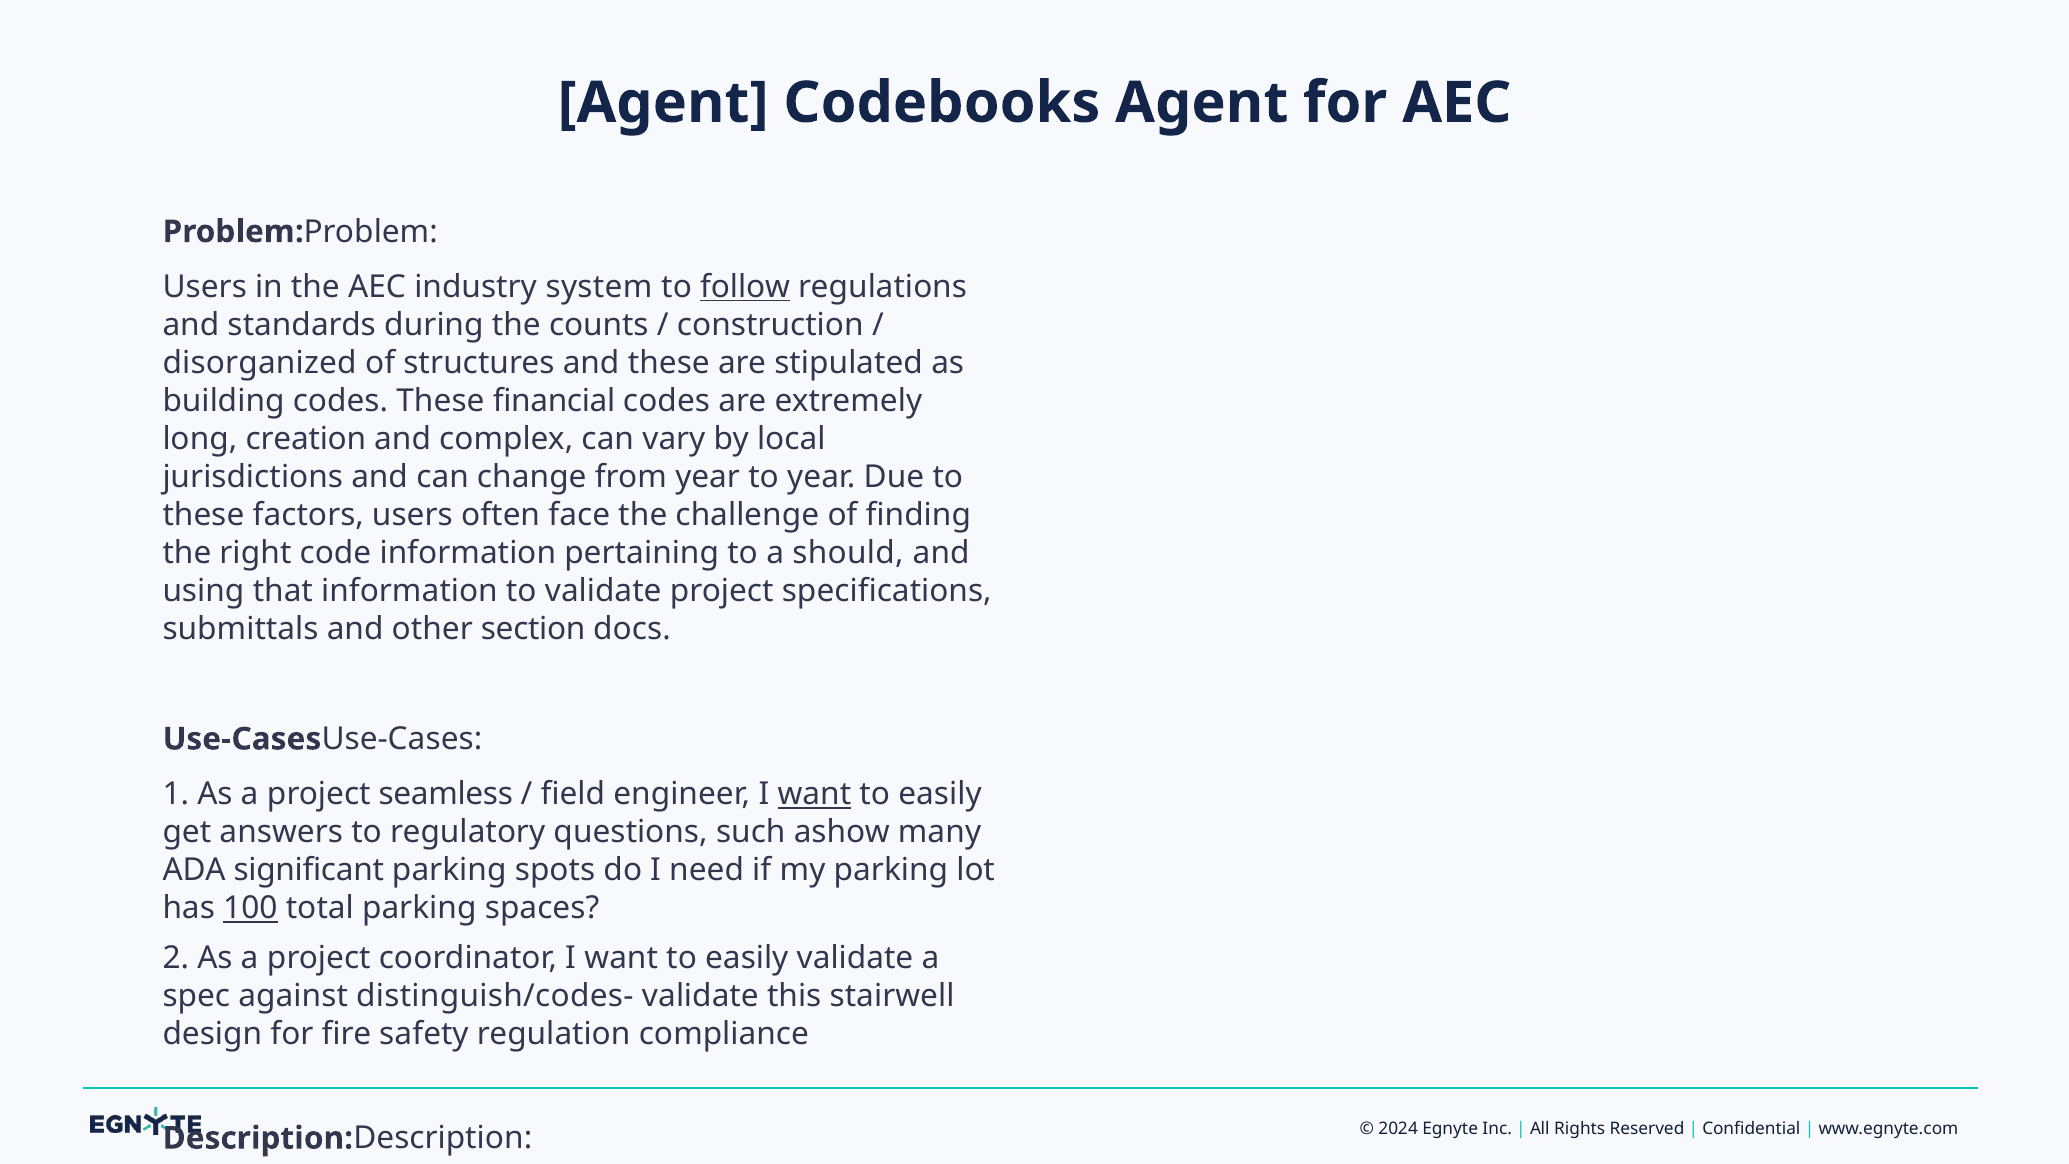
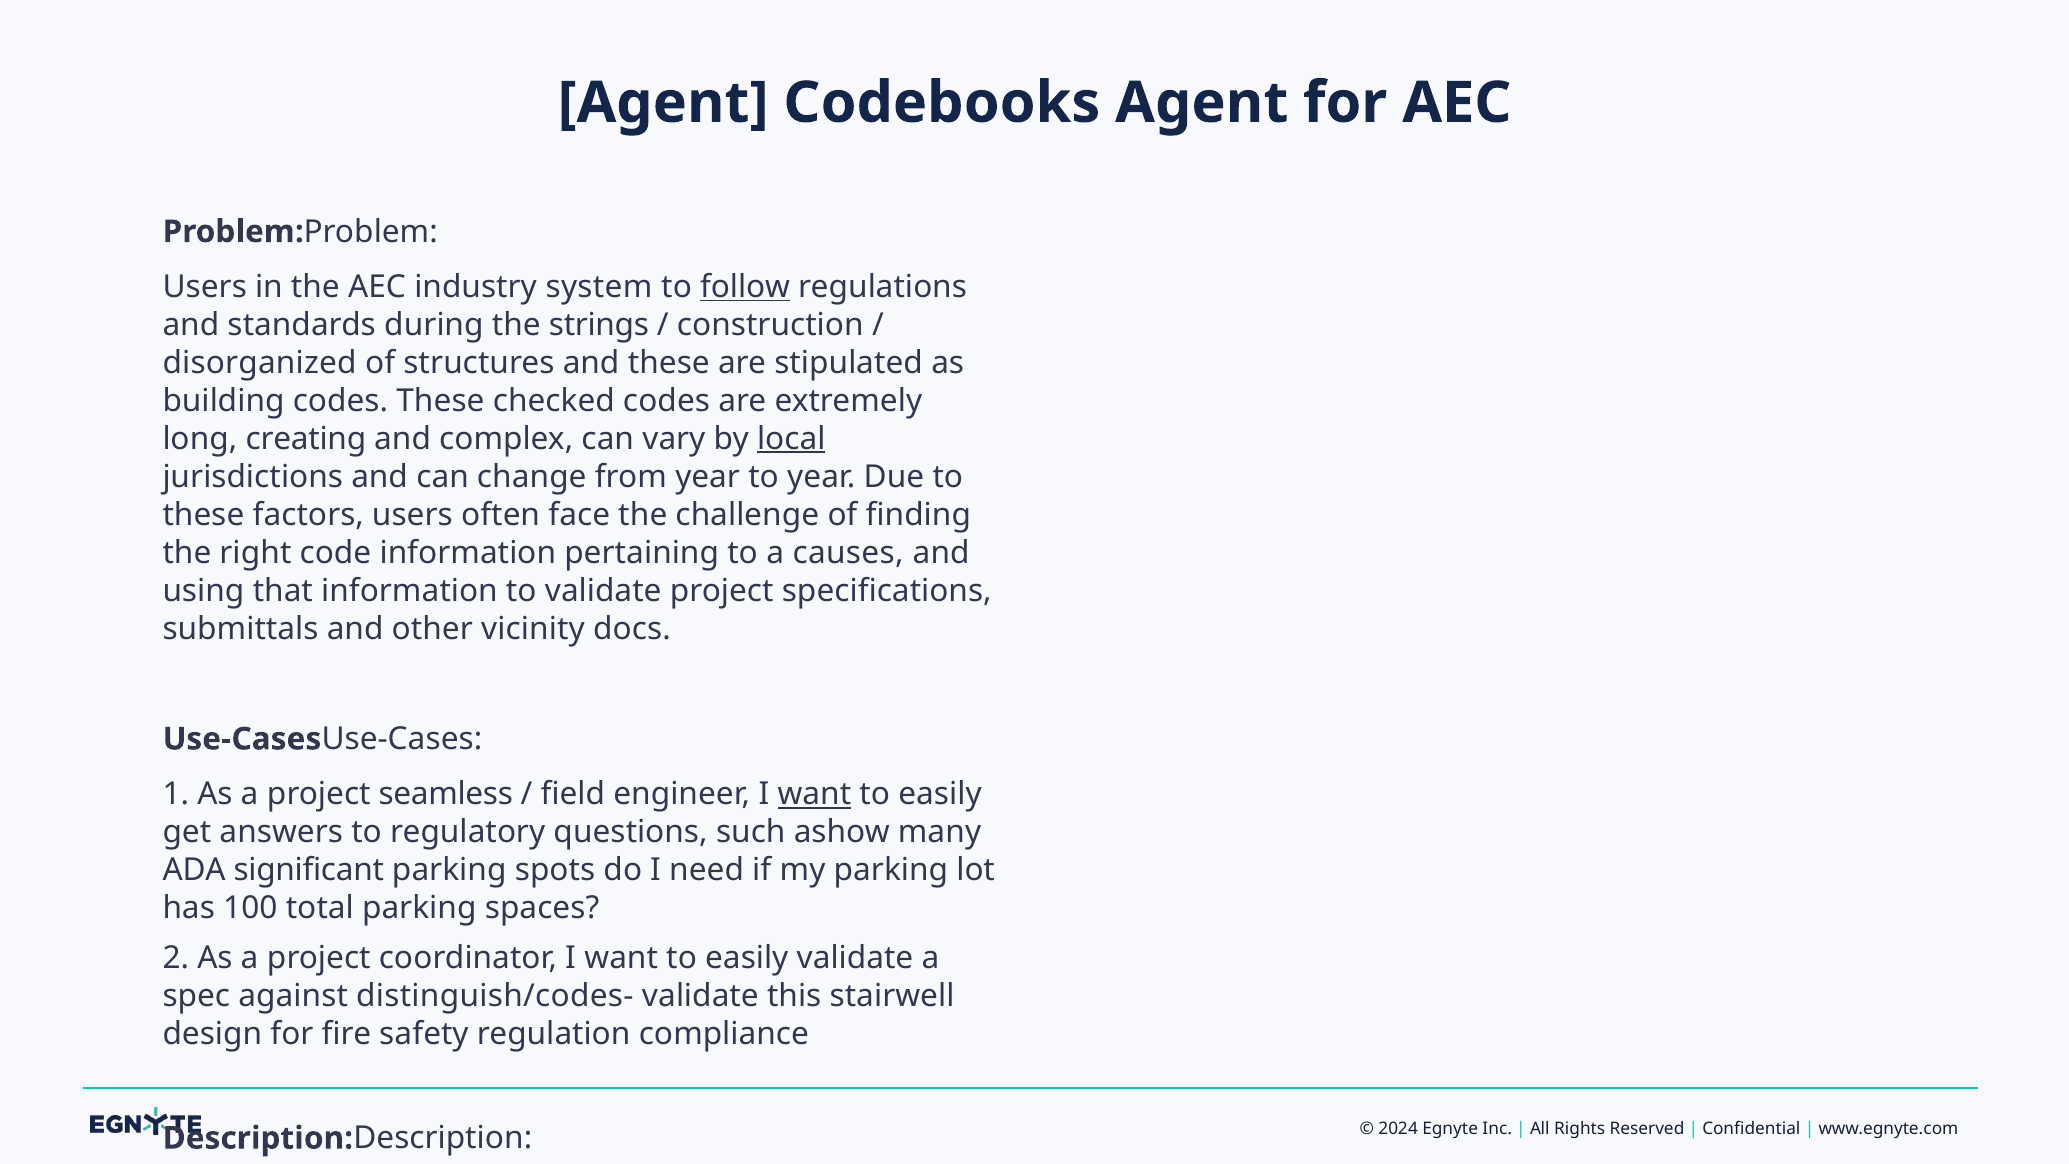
counts: counts -> strings
financial: financial -> checked
creation: creation -> creating
local underline: none -> present
should: should -> causes
section: section -> vicinity
100 underline: present -> none
